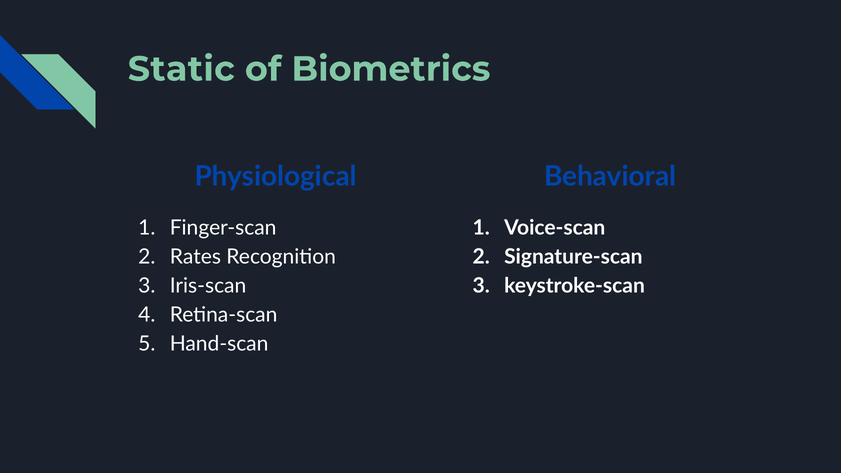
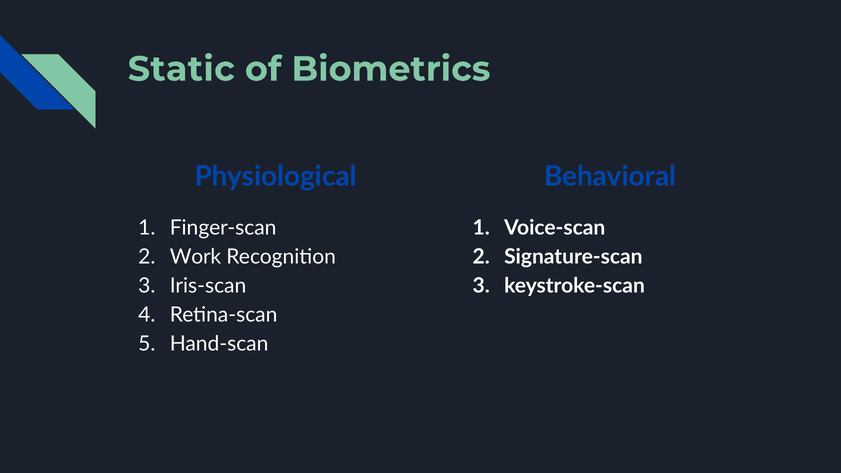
Rates: Rates -> Work
